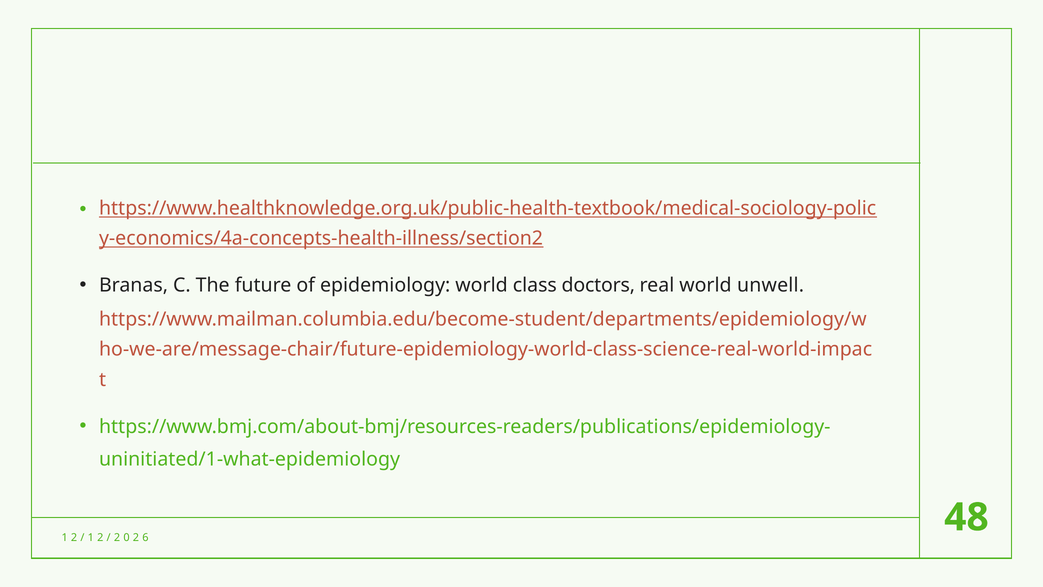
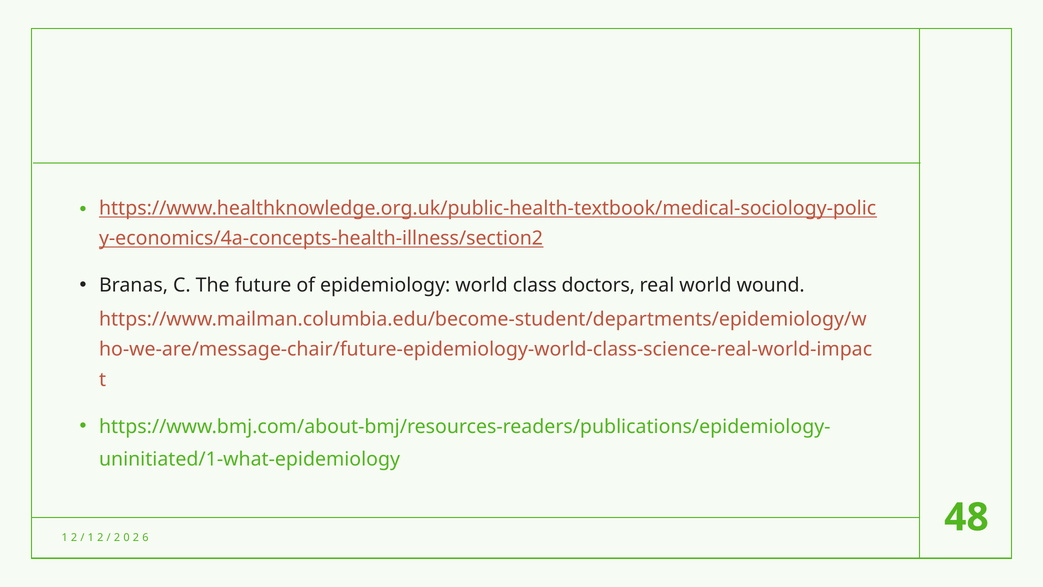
unwell: unwell -> wound
